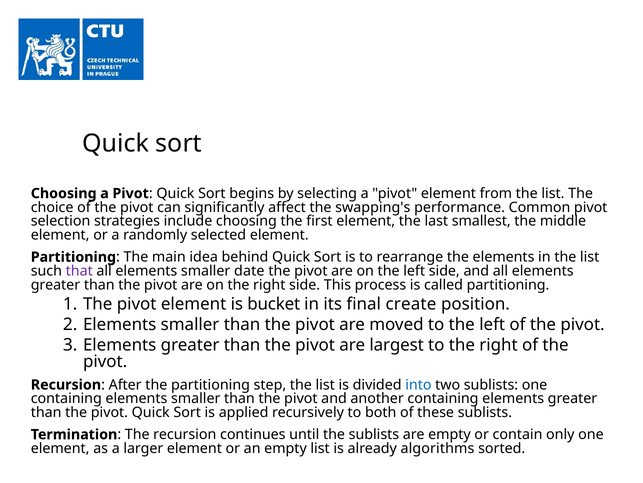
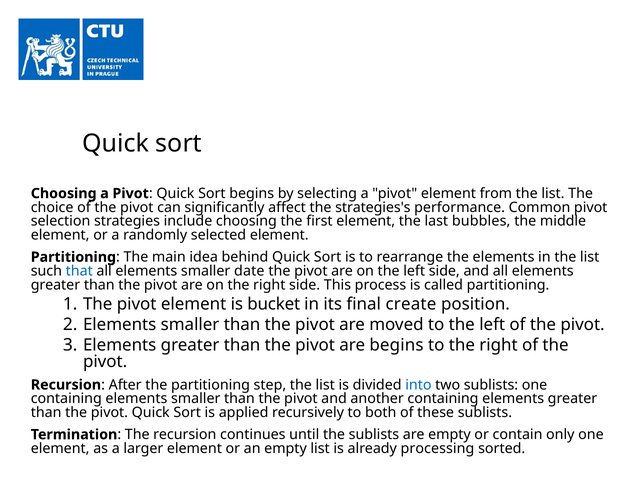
swapping's: swapping's -> strategies's
smallest: smallest -> bubbles
that colour: purple -> blue
are largest: largest -> begins
algorithms: algorithms -> processing
